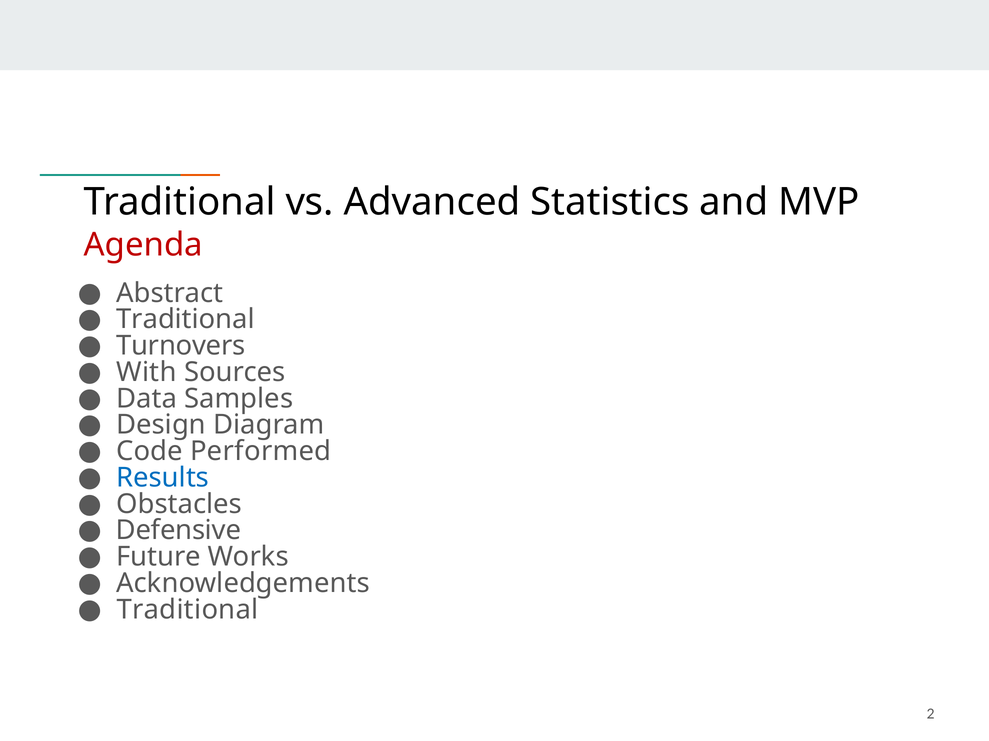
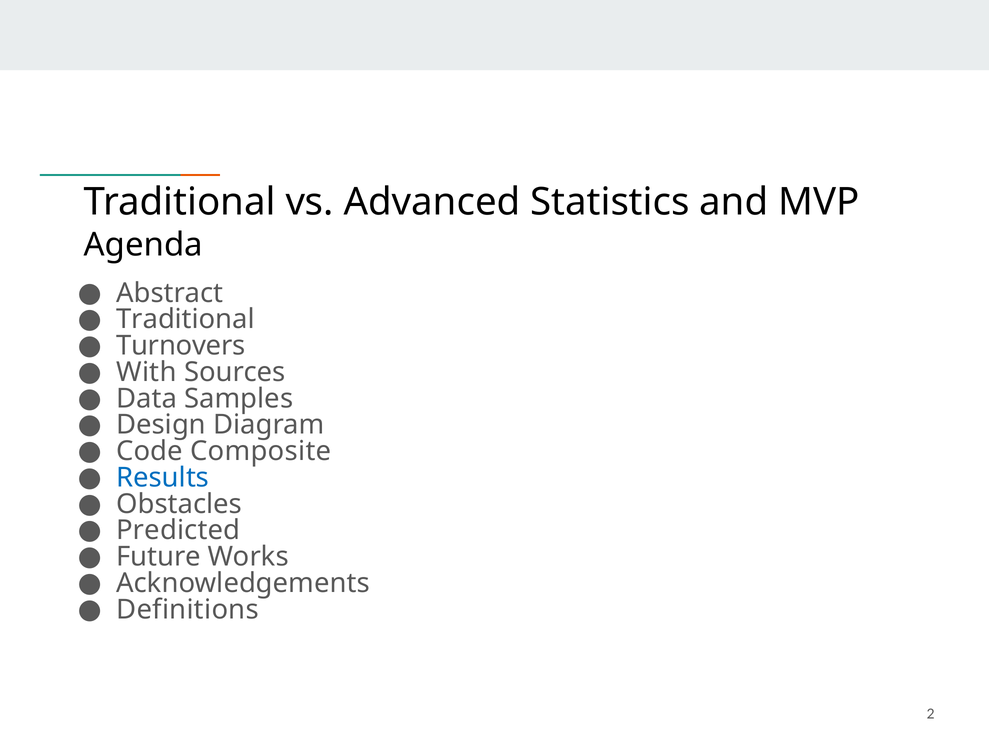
Agenda colour: red -> black
Performed: Performed -> Composite
Defensive: Defensive -> Predicted
Traditional at (188, 610): Traditional -> Definitions
